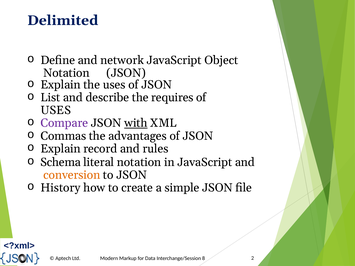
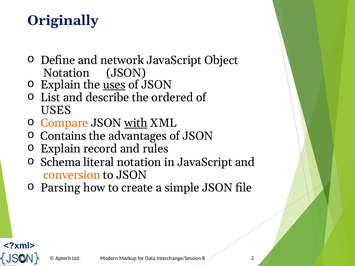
Delimited: Delimited -> Originally
uses at (114, 85) underline: none -> present
requires: requires -> ordered
Compare colour: purple -> orange
Commas: Commas -> Contains
History: History -> Parsing
